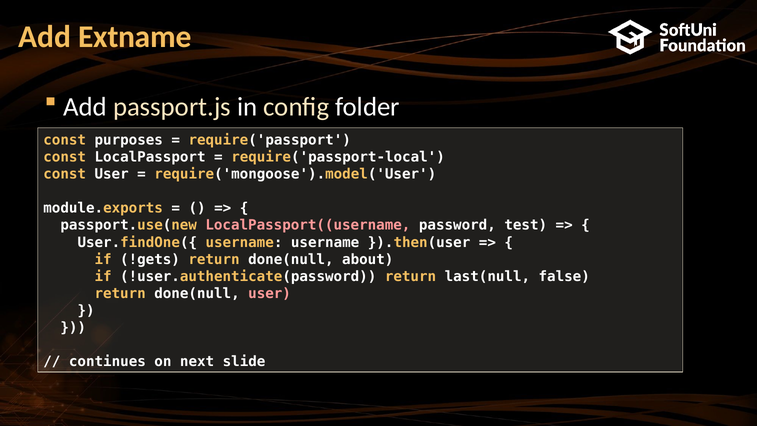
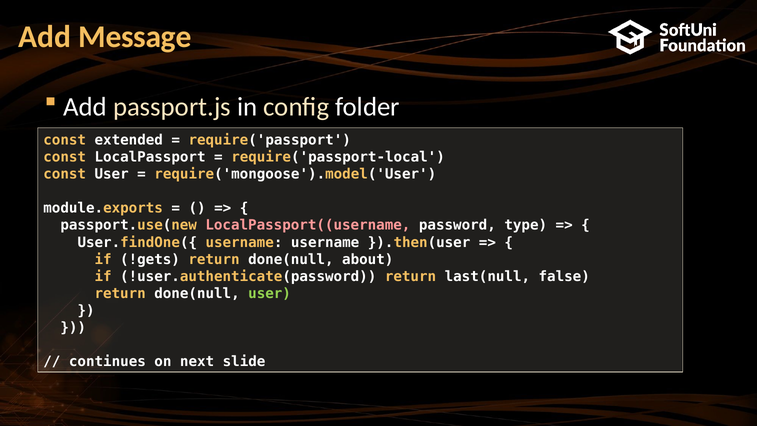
Extname: Extname -> Message
purposes: purposes -> extended
test: test -> type
user at (270, 293) colour: pink -> light green
